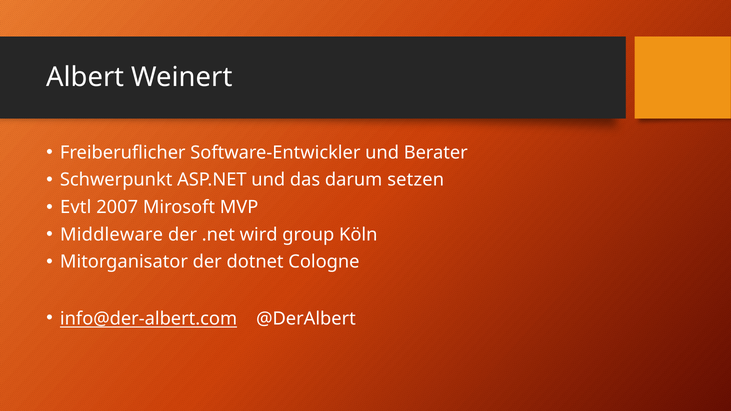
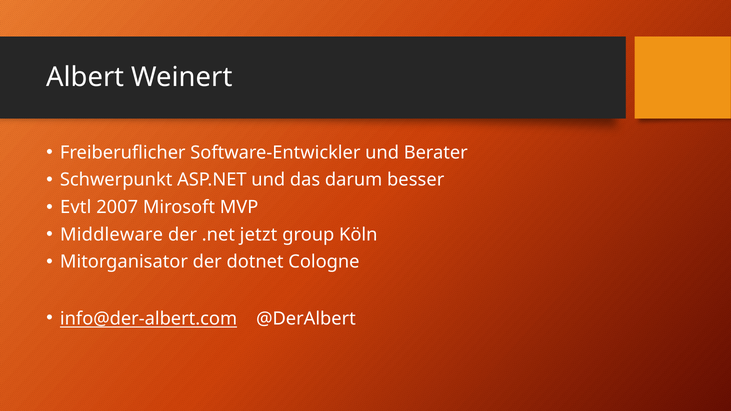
setzen: setzen -> besser
wird: wird -> jetzt
